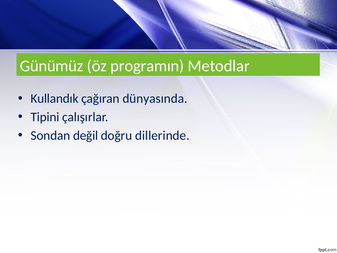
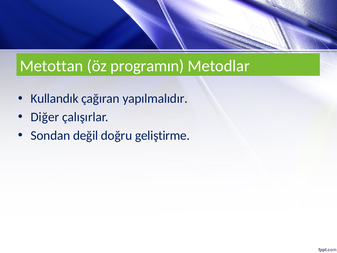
Günümüz: Günümüz -> Metottan
dünyasında: dünyasında -> yapılmalıdır
Tipini: Tipini -> Diğer
dillerinde: dillerinde -> geliştirme
